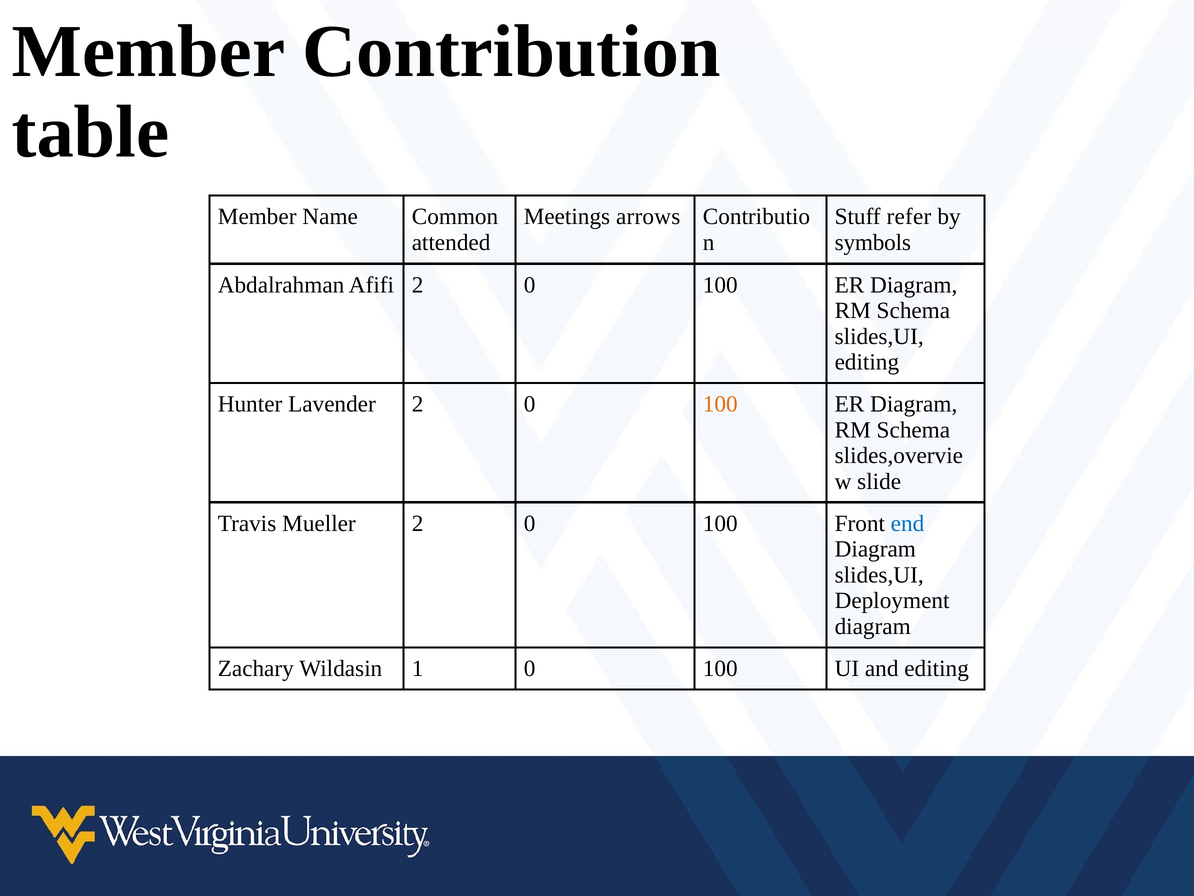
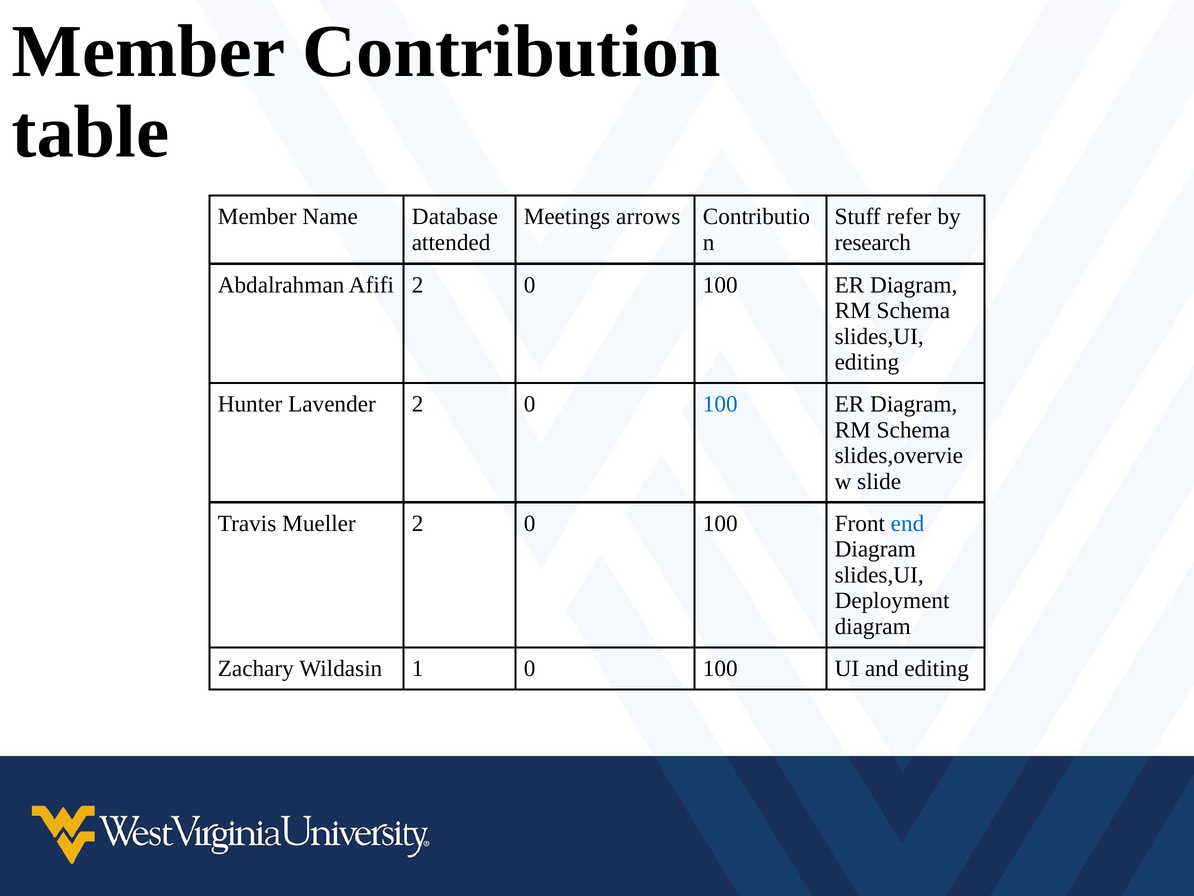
Common: Common -> Database
symbols: symbols -> research
100 at (720, 404) colour: orange -> blue
